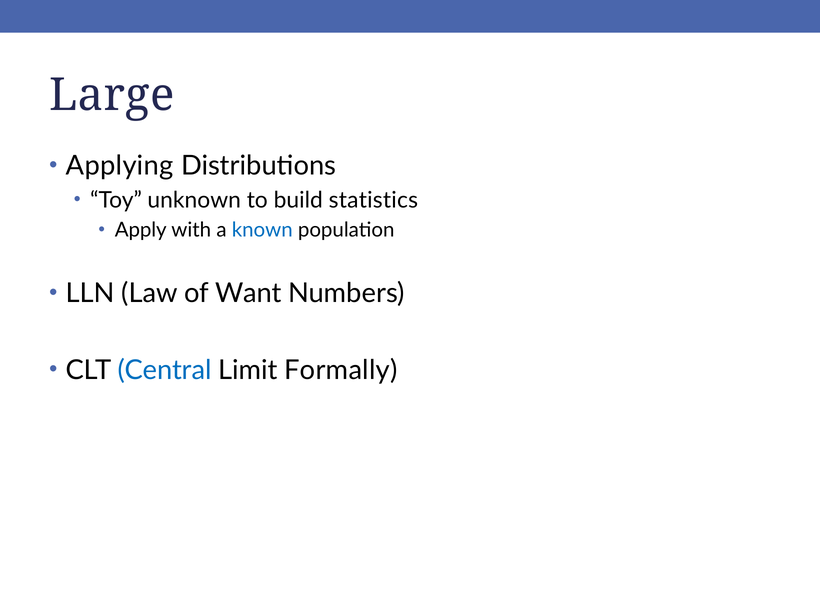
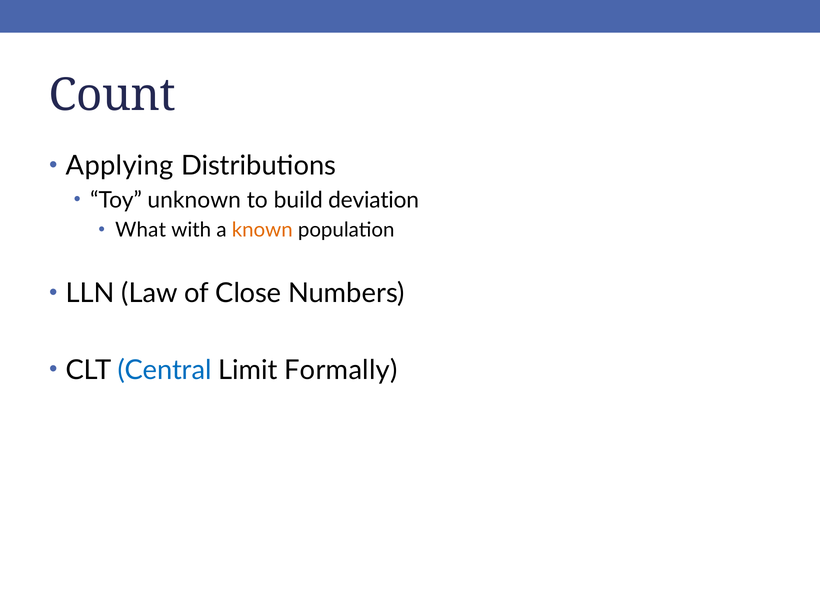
Large: Large -> Count
statistics: statistics -> deviation
Apply: Apply -> What
known colour: blue -> orange
Want: Want -> Close
